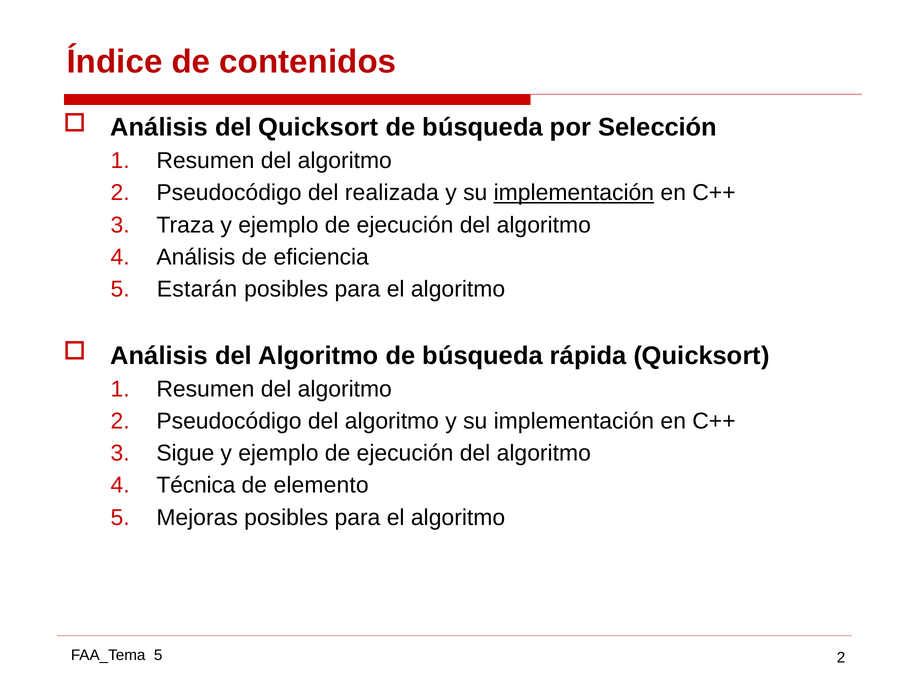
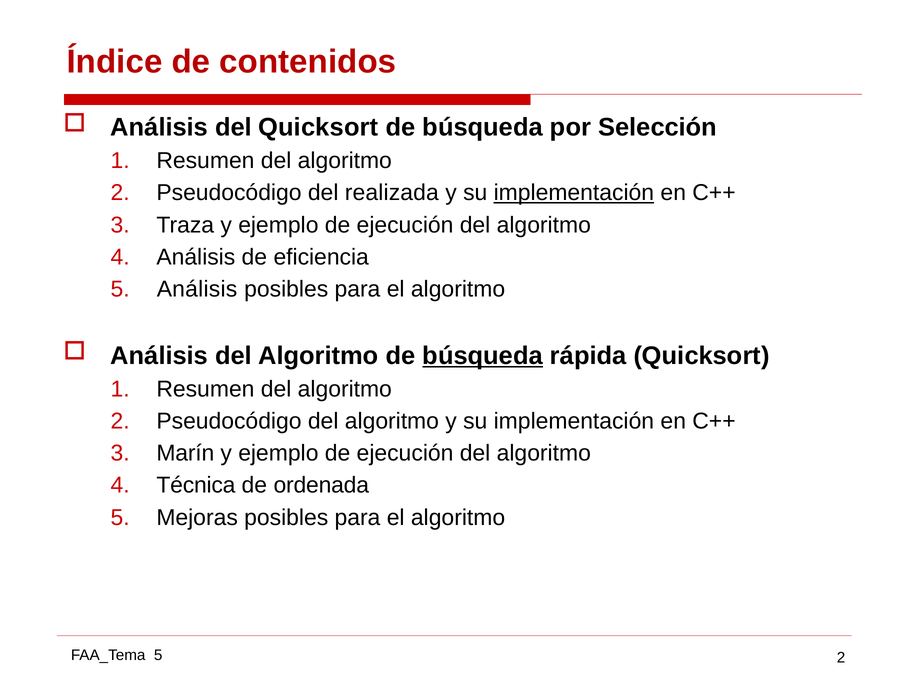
Estarán at (197, 289): Estarán -> Análisis
búsqueda at (483, 355) underline: none -> present
Sigue: Sigue -> Marín
elemento: elemento -> ordenada
